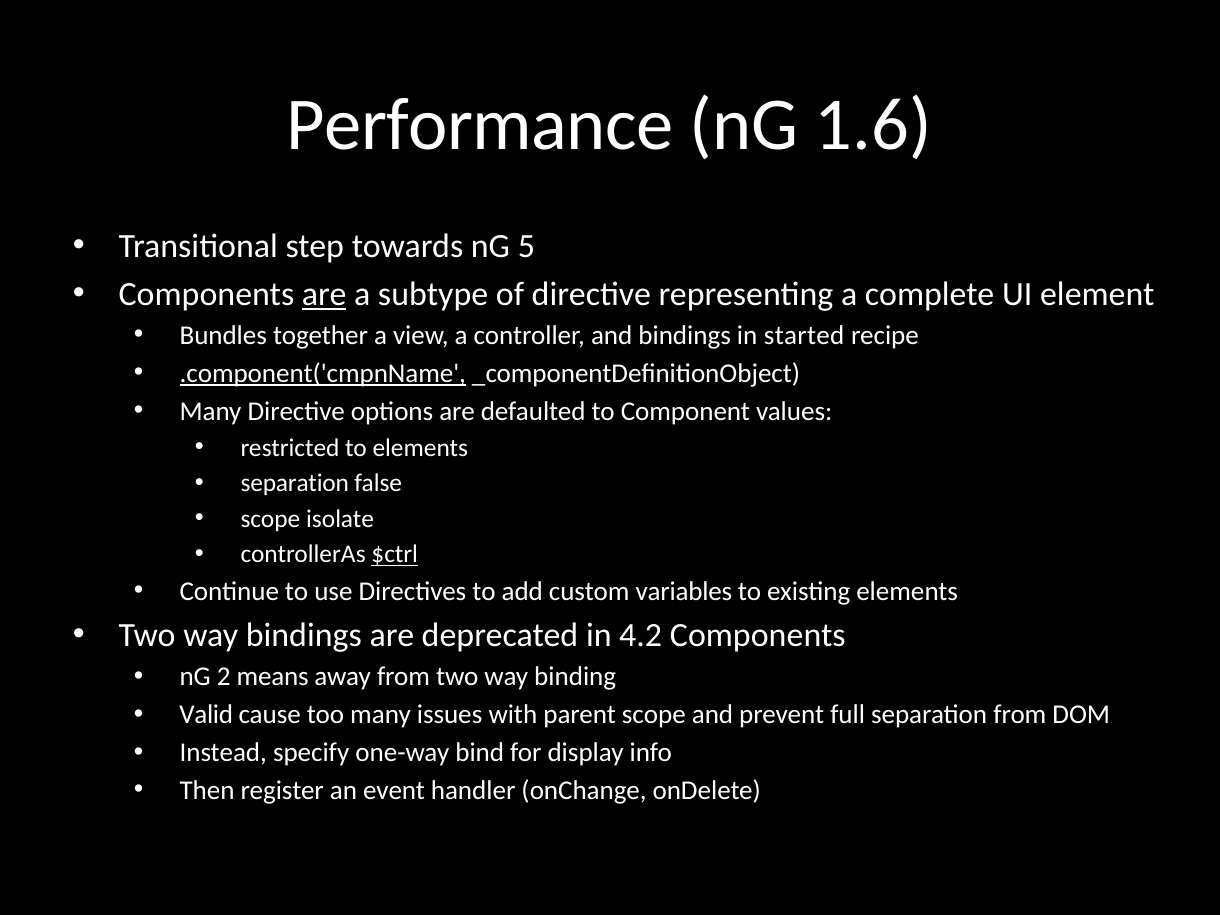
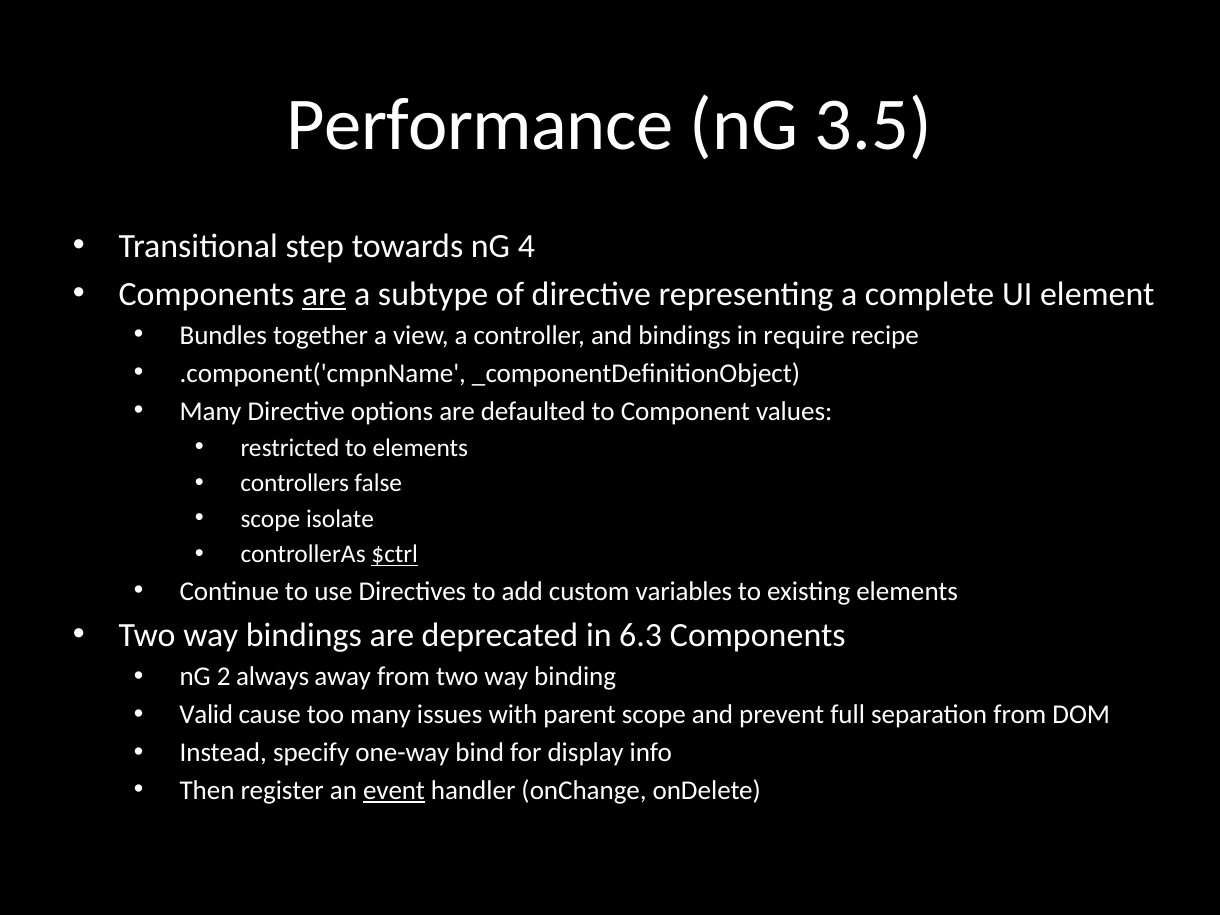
1.6: 1.6 -> 3.5
5: 5 -> 4
started: started -> require
.component('cmpnName underline: present -> none
separation at (295, 483): separation -> controllers
4.2: 4.2 -> 6.3
means: means -> always
event underline: none -> present
